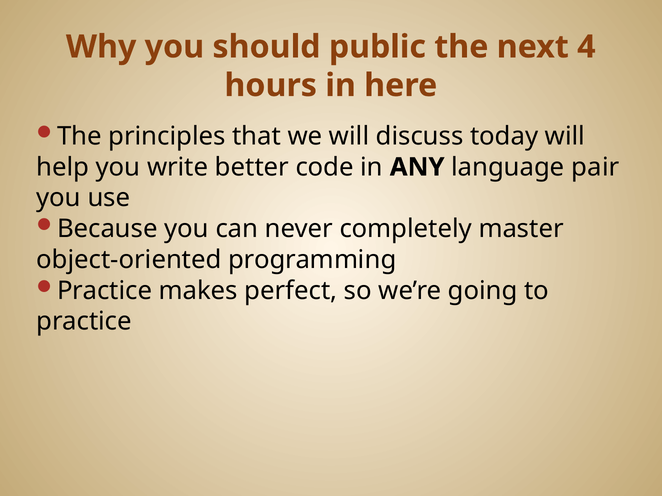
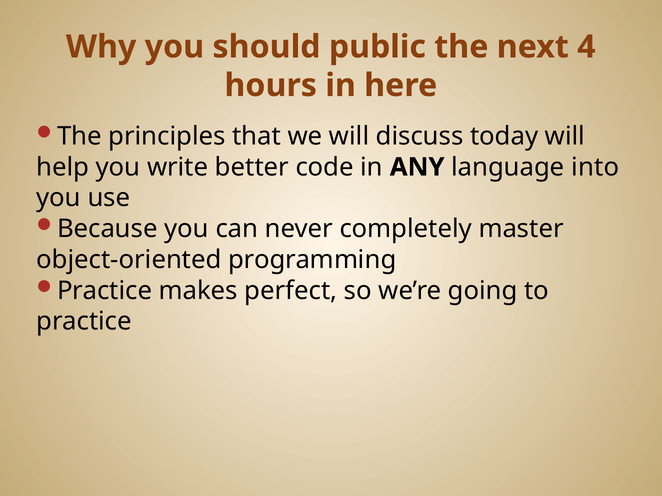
pair: pair -> into
